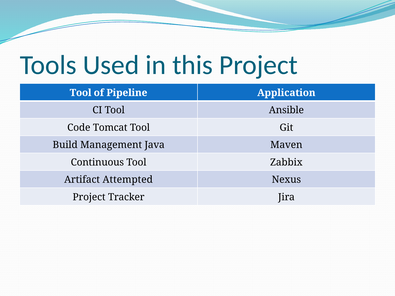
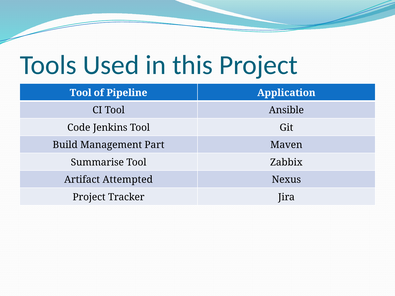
Tomcat: Tomcat -> Jenkins
Java: Java -> Part
Continuous: Continuous -> Summarise
